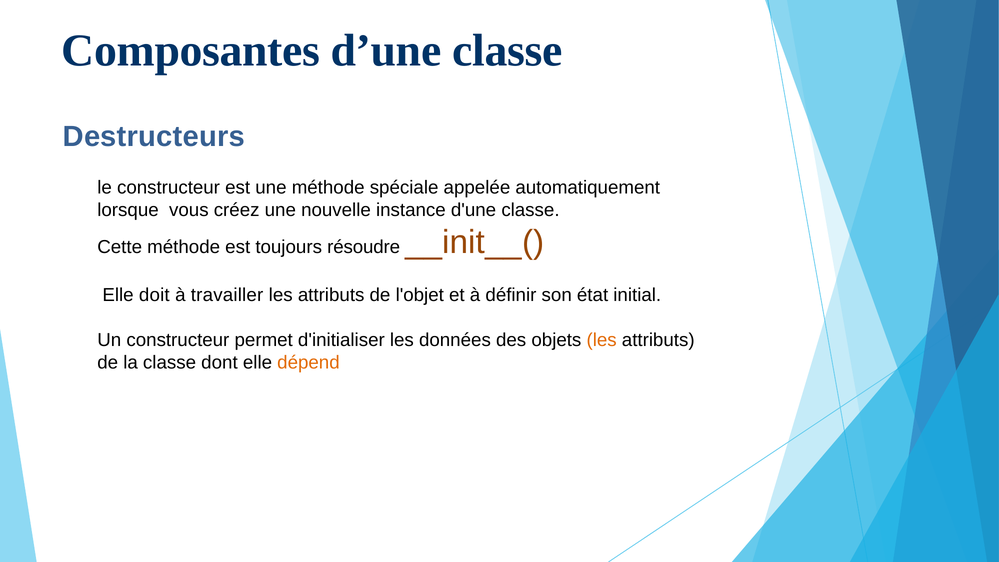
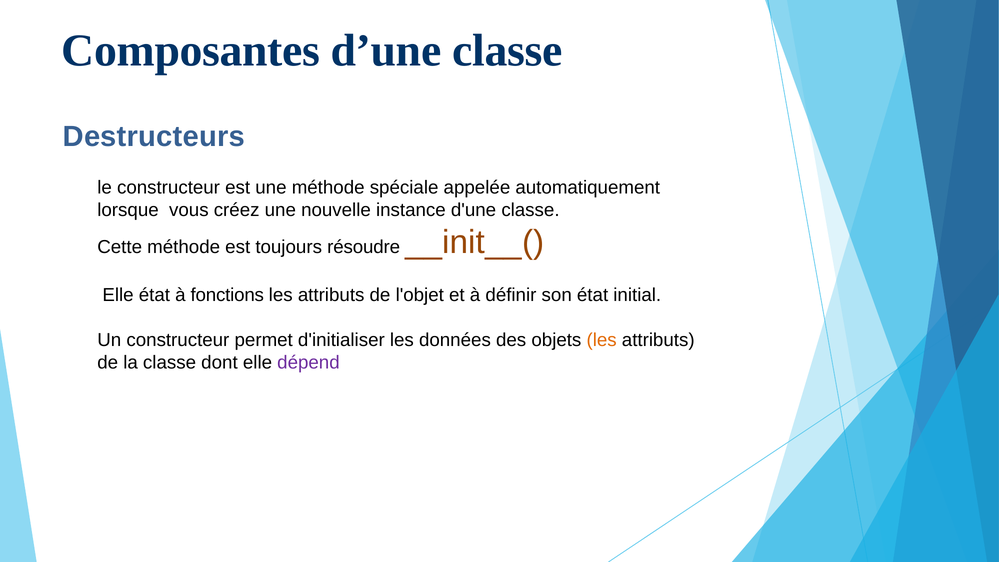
Elle doit: doit -> état
travailler: travailler -> fonctions
dépend colour: orange -> purple
